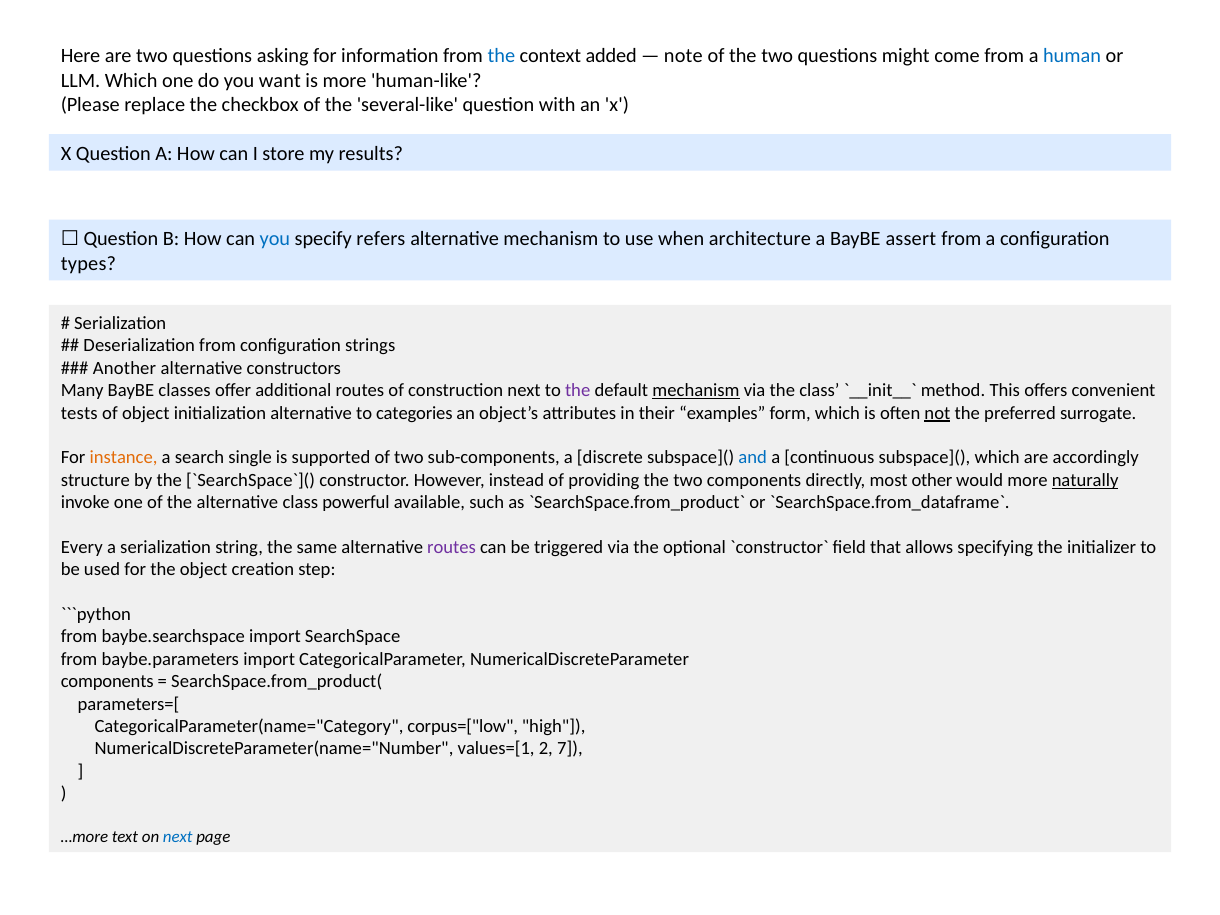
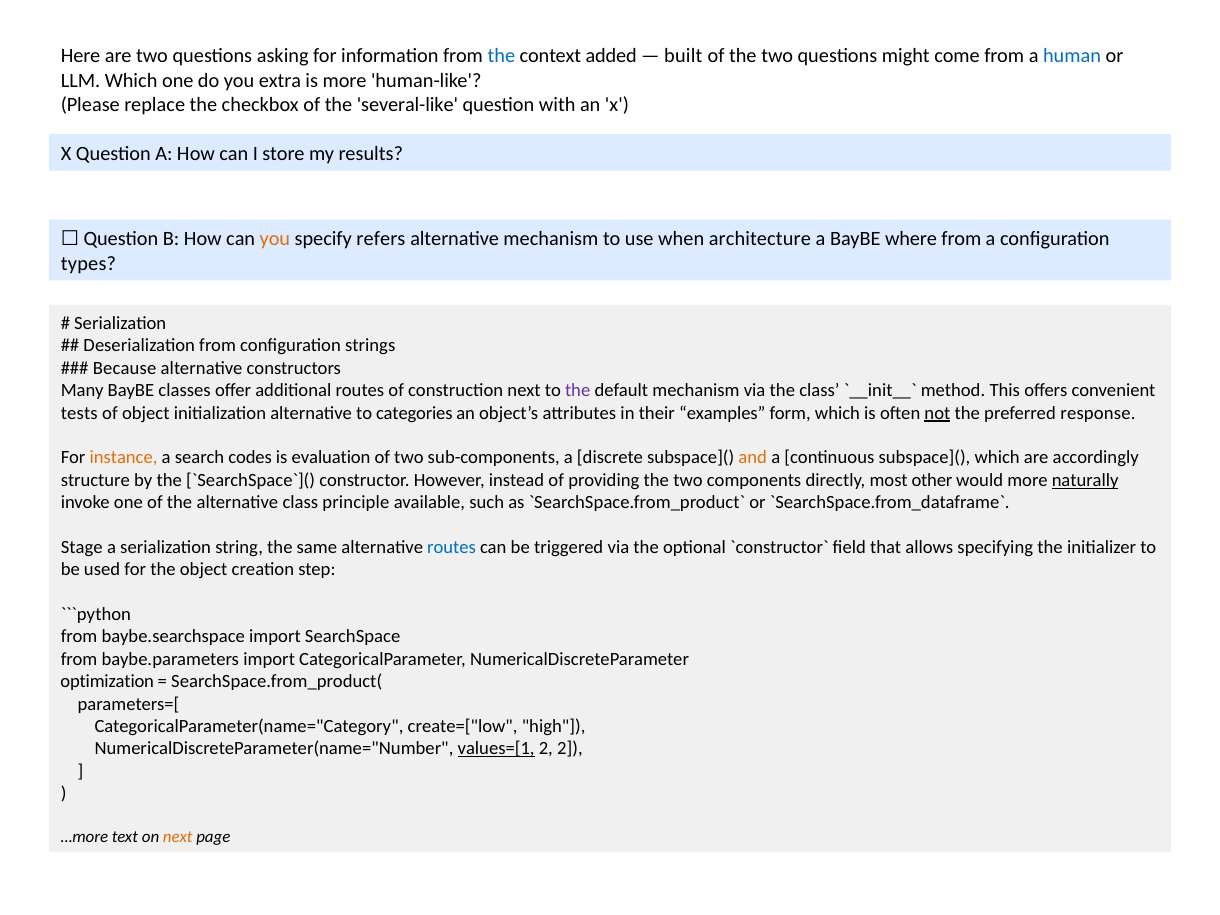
note: note -> built
want: want -> extra
you at (275, 239) colour: blue -> orange
assert: assert -> where
Another: Another -> Because
mechanism at (696, 391) underline: present -> none
surrogate: surrogate -> response
single: single -> codes
supported: supported -> evaluation
and colour: blue -> orange
powerful: powerful -> principle
Every: Every -> Stage
routes at (451, 547) colour: purple -> blue
components at (107, 682): components -> optimization
corpus=["low: corpus=["low -> create=["low
values=[1 underline: none -> present
2 7: 7 -> 2
next at (178, 837) colour: blue -> orange
